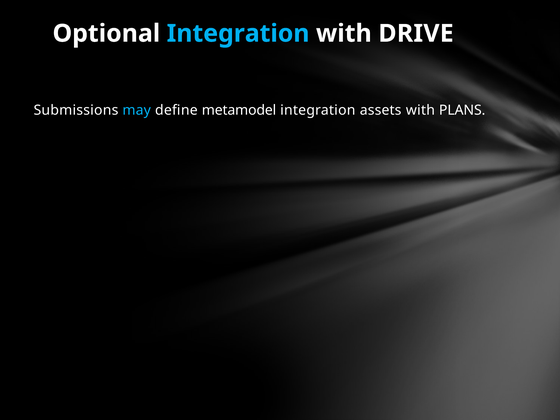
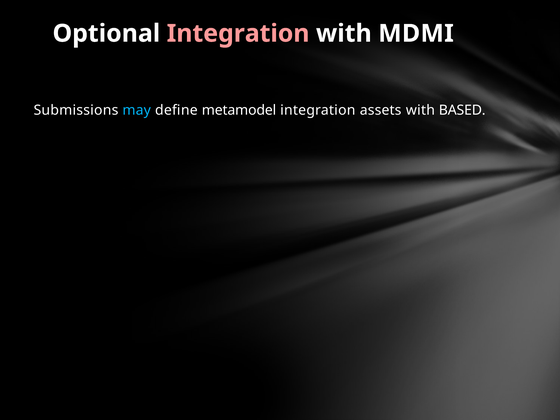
Integration at (238, 33) colour: light blue -> pink
DRIVE: DRIVE -> MDMI
PLANS: PLANS -> BASED
